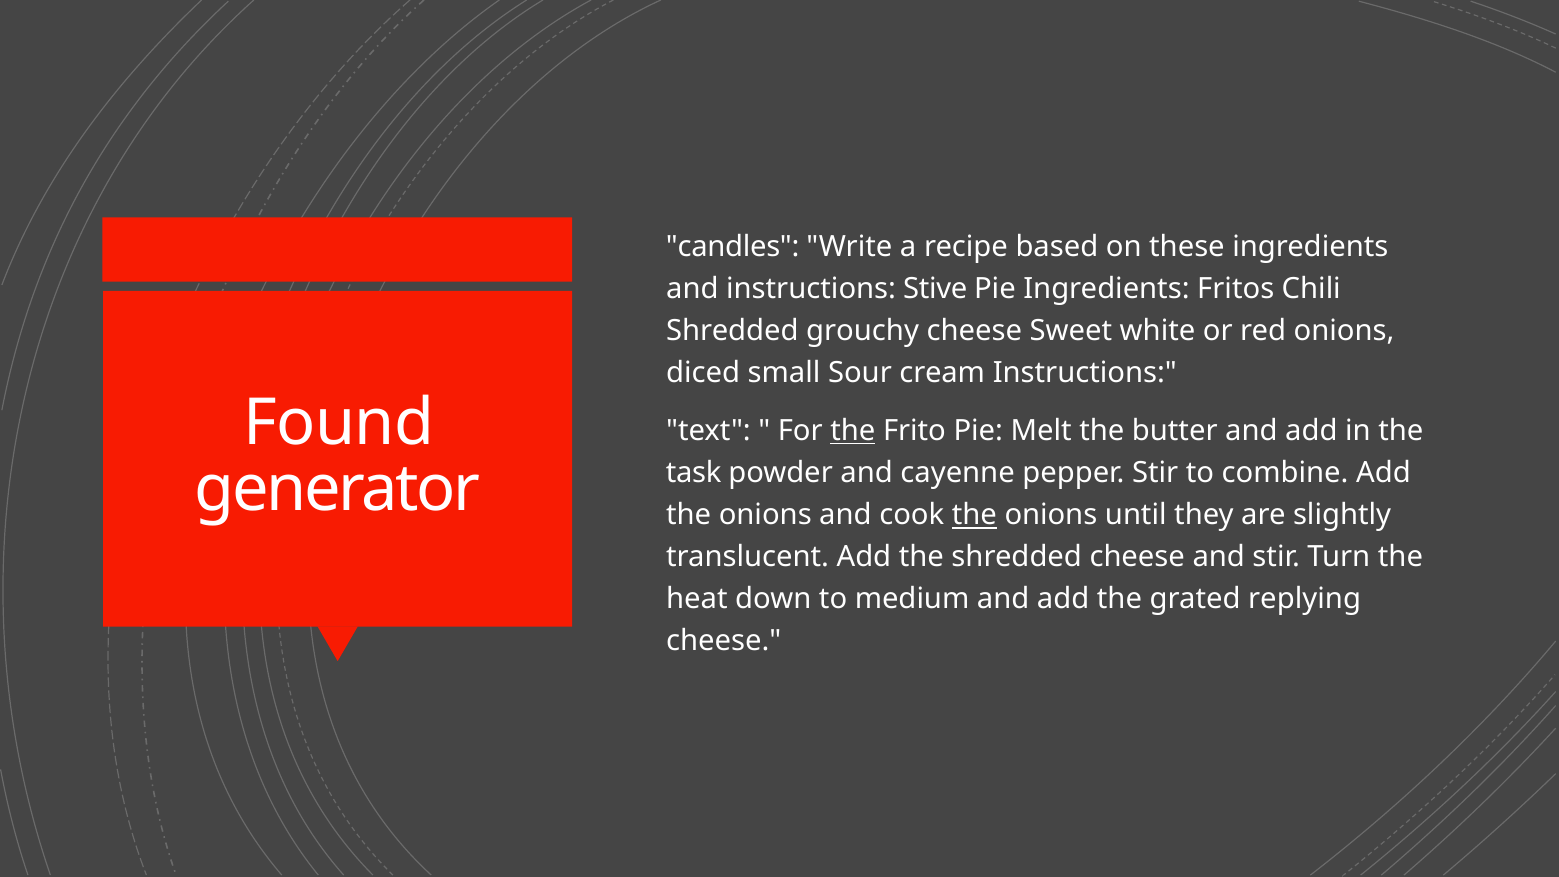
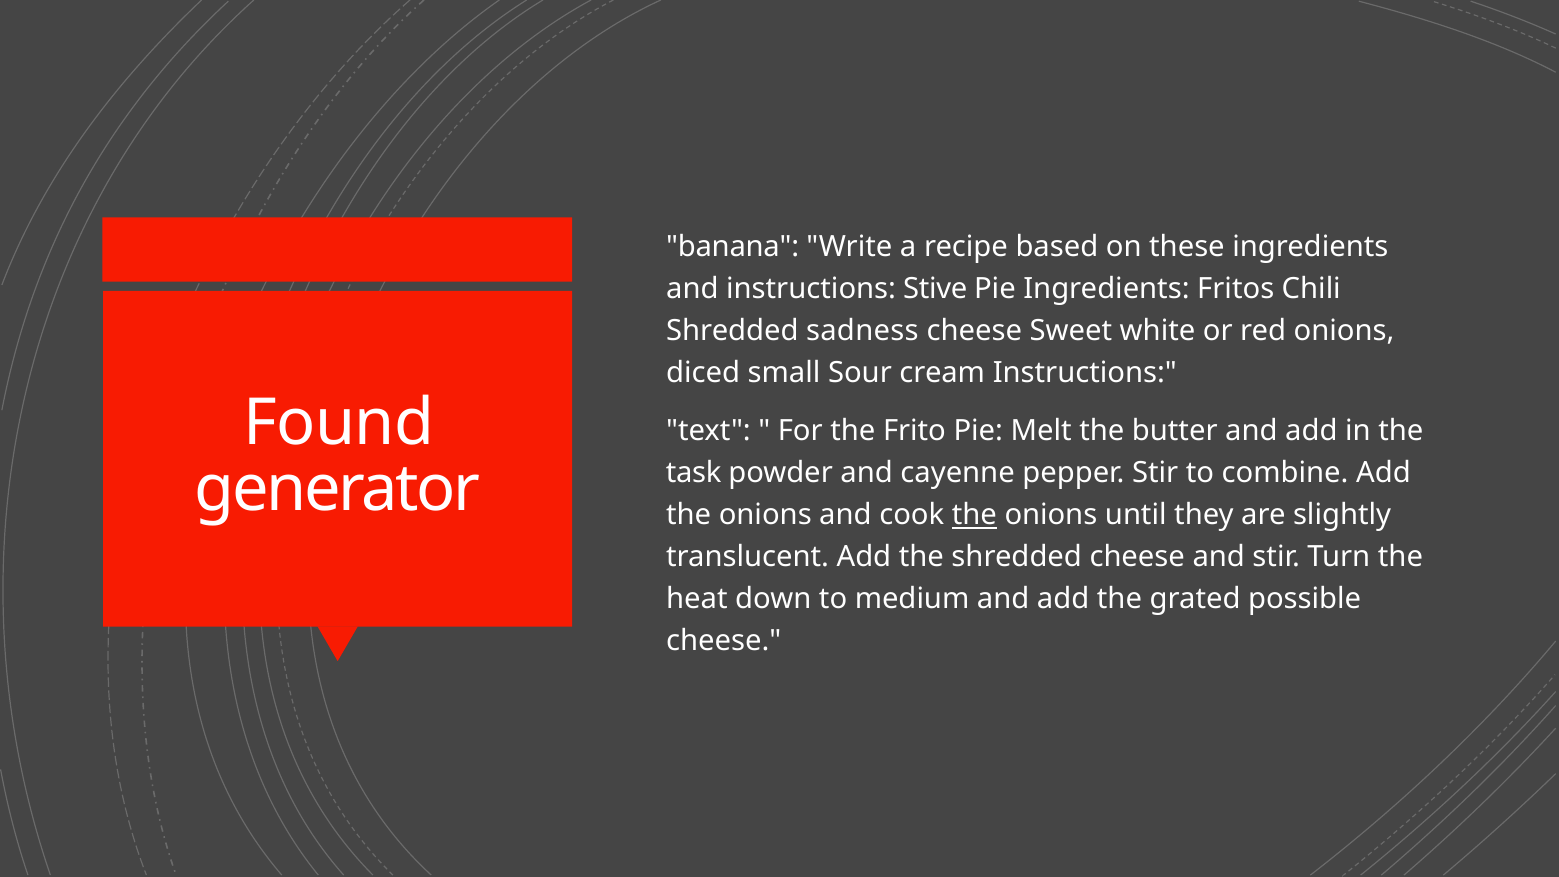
candles: candles -> banana
grouchy: grouchy -> sadness
the at (853, 431) underline: present -> none
replying: replying -> possible
